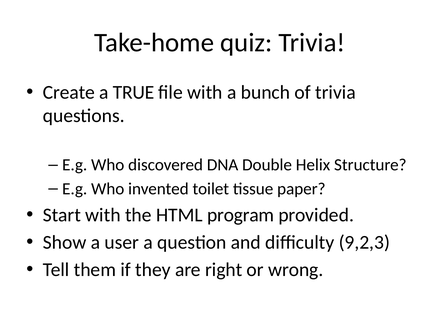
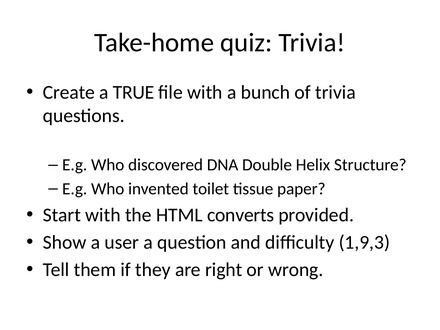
program: program -> converts
9,2,3: 9,2,3 -> 1,9,3
